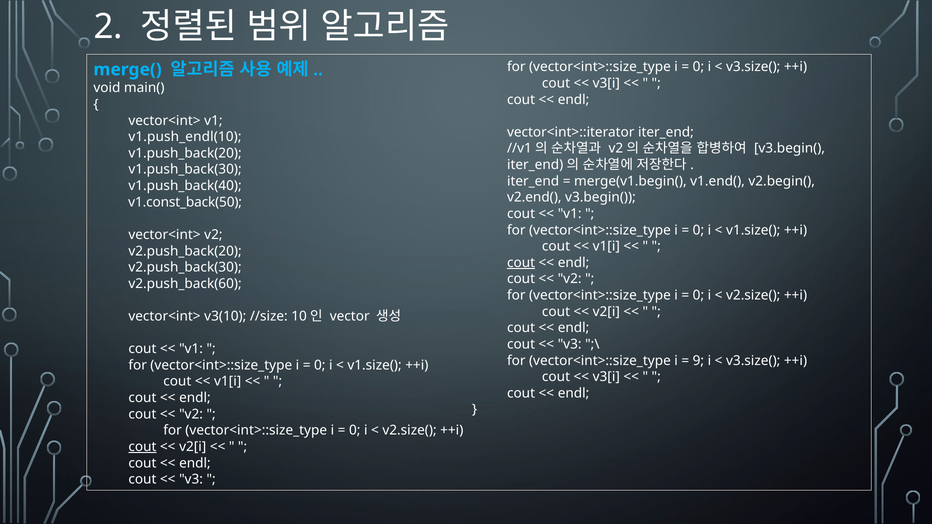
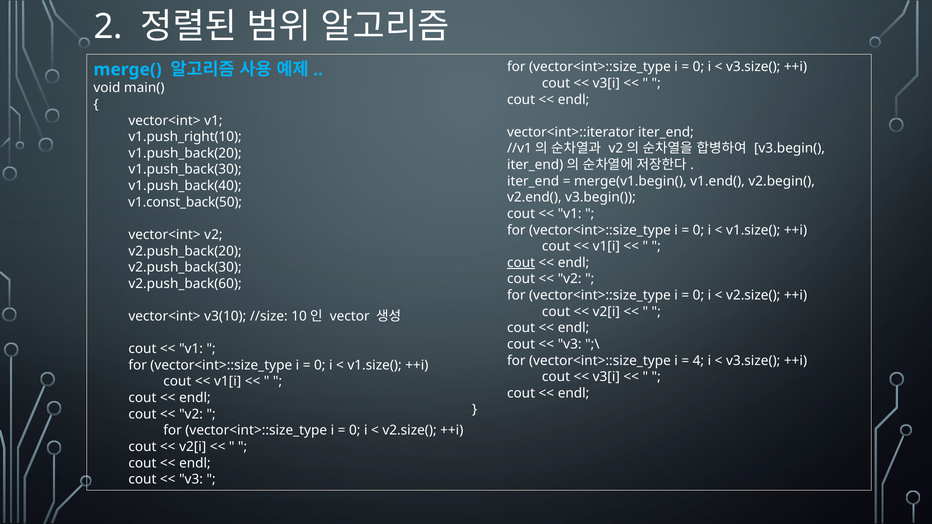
v1.push_endl(10: v1.push_endl(10 -> v1.push_right(10
9: 9 -> 4
cout at (142, 447) underline: present -> none
